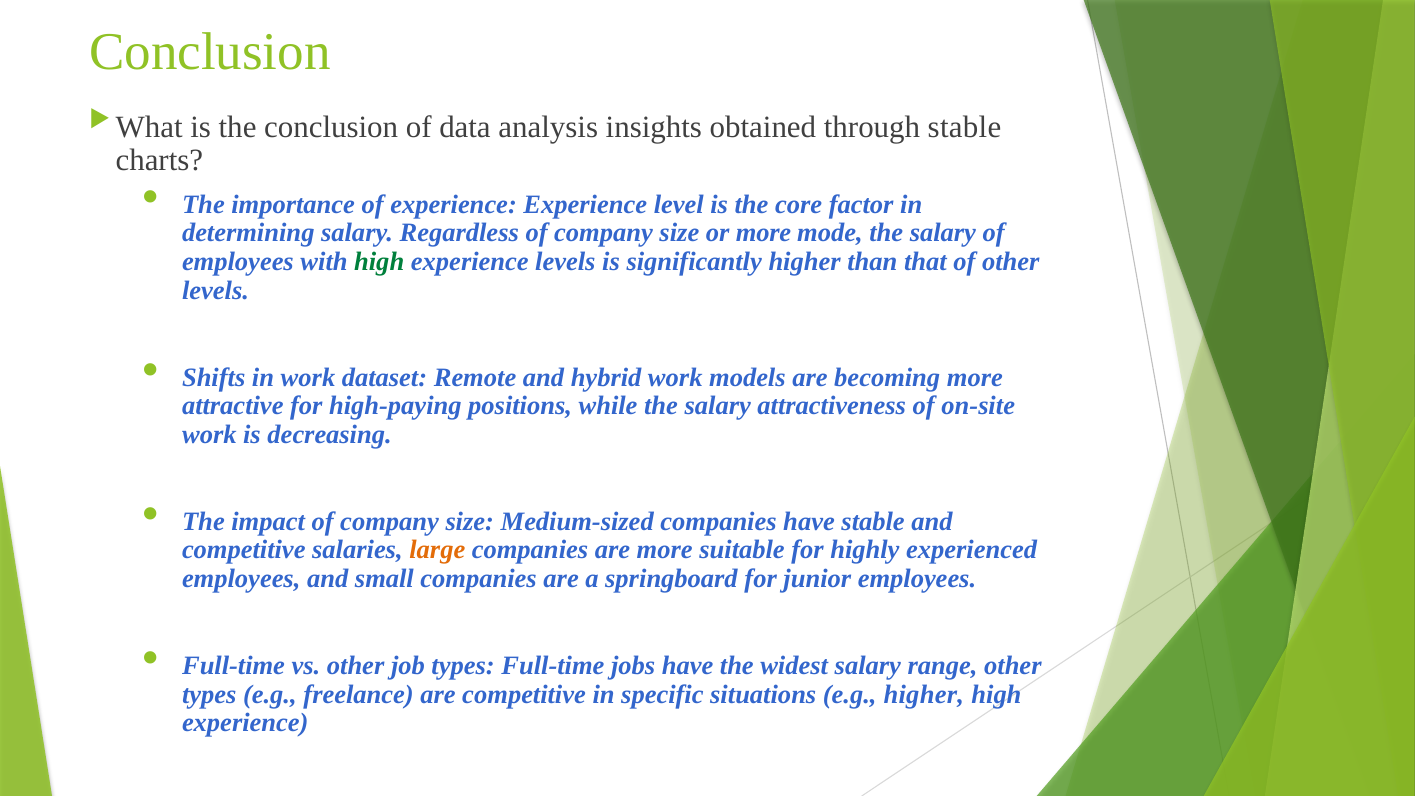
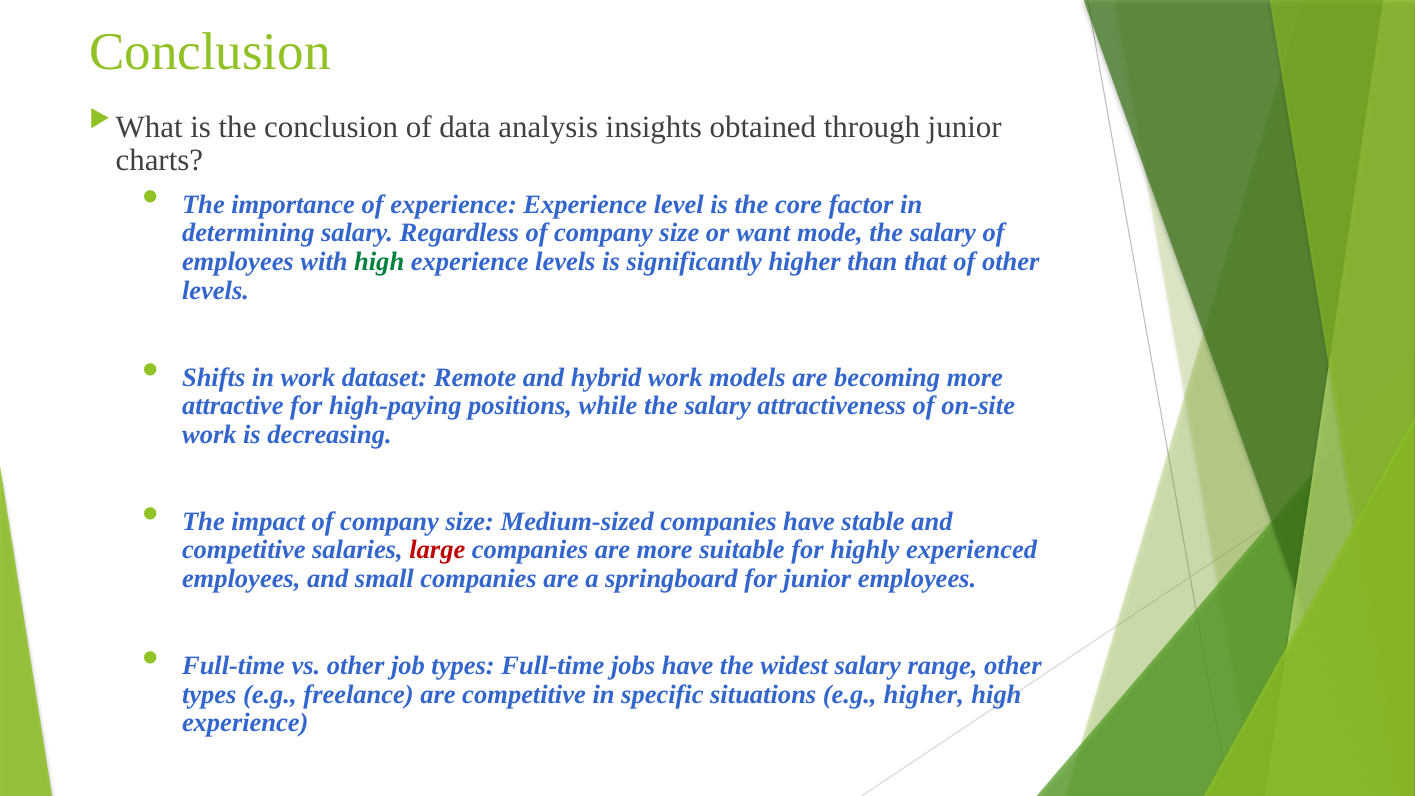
through stable: stable -> junior
or more: more -> want
large colour: orange -> red
